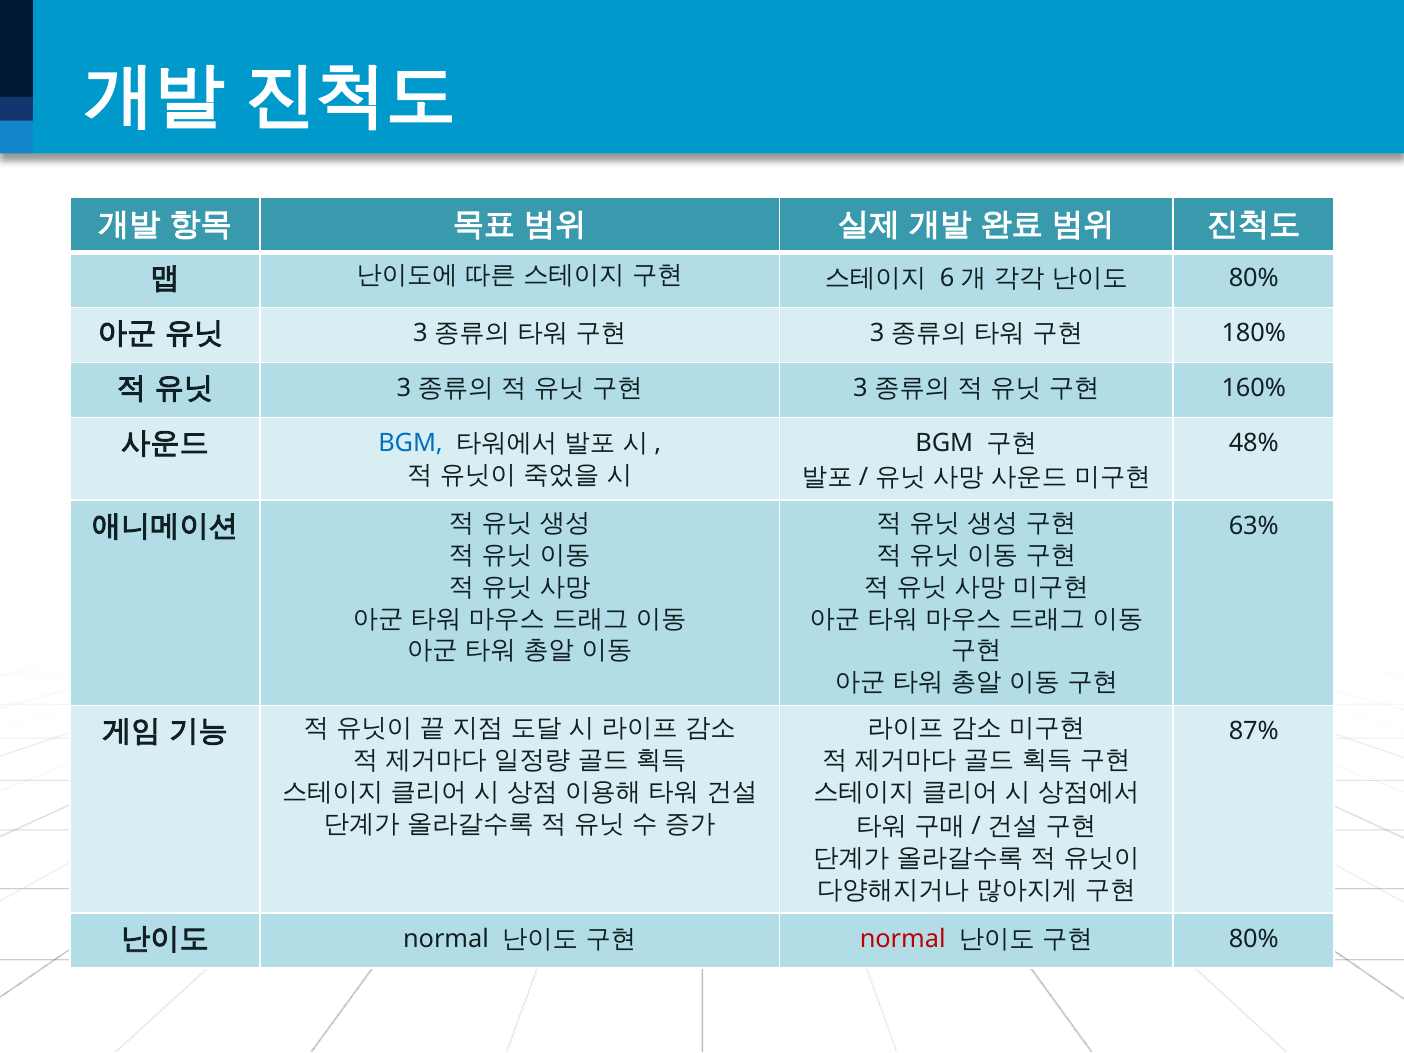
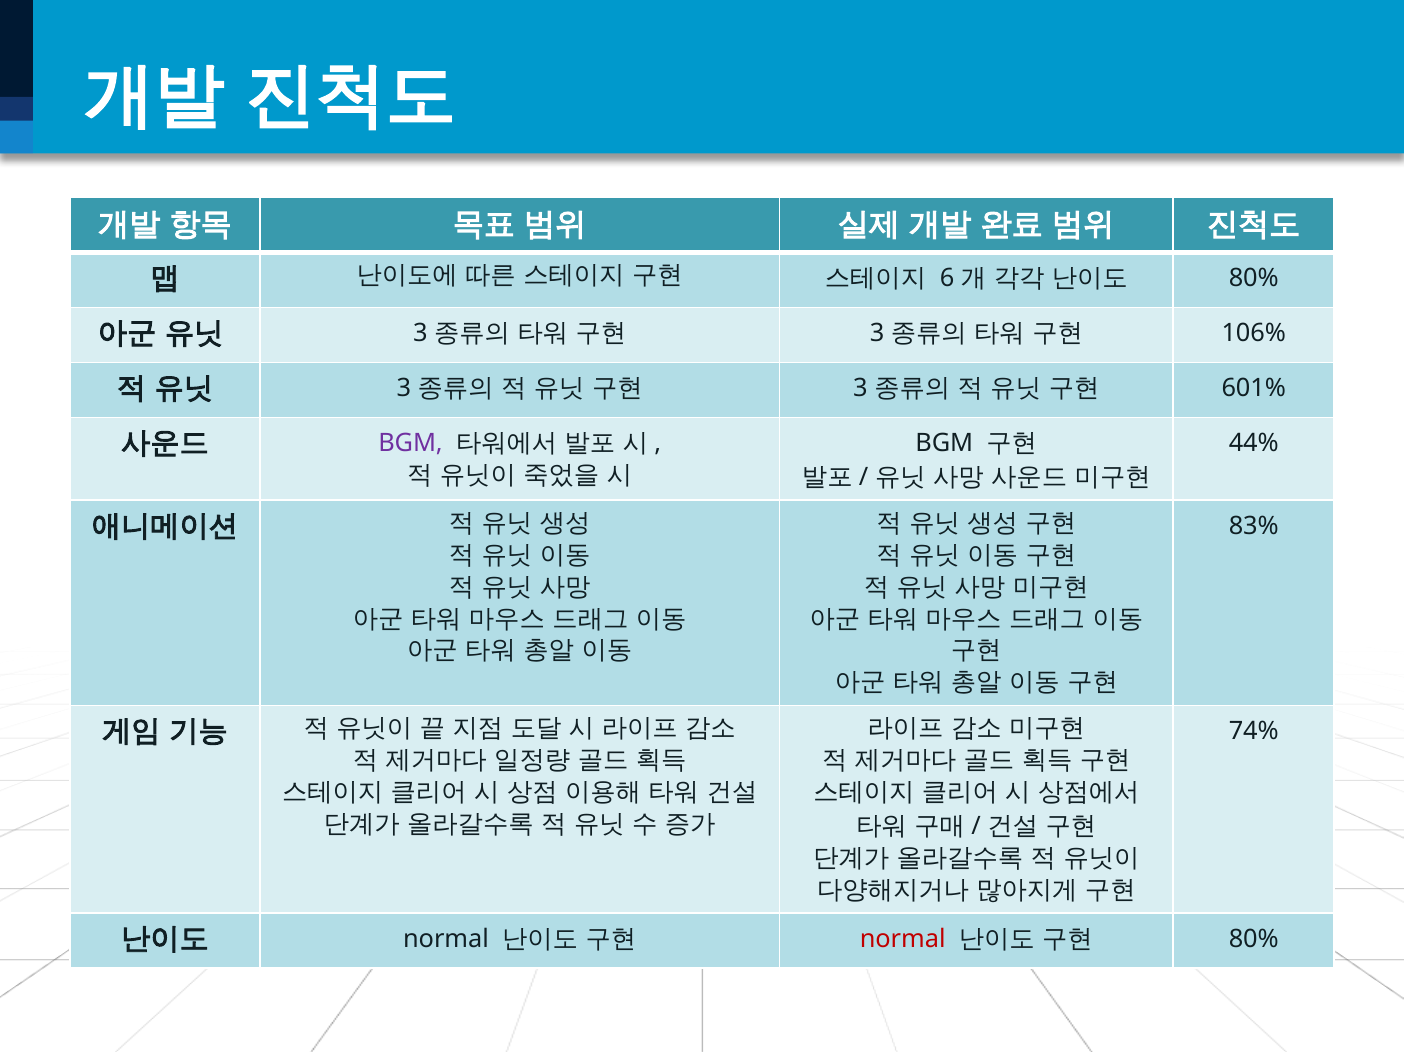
180%: 180% -> 106%
160%: 160% -> 601%
BGM at (411, 443) colour: blue -> purple
48%: 48% -> 44%
63%: 63% -> 83%
87%: 87% -> 74%
